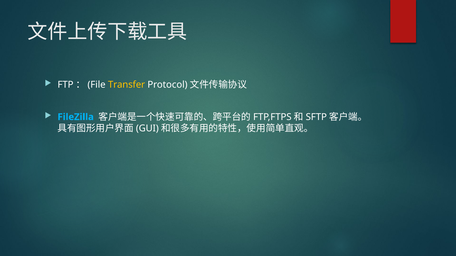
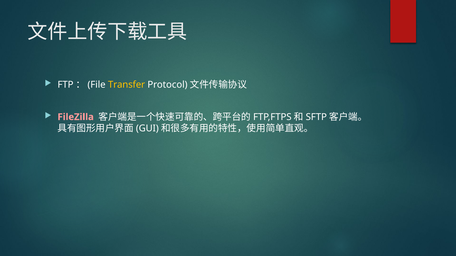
FileZilla colour: light blue -> pink
